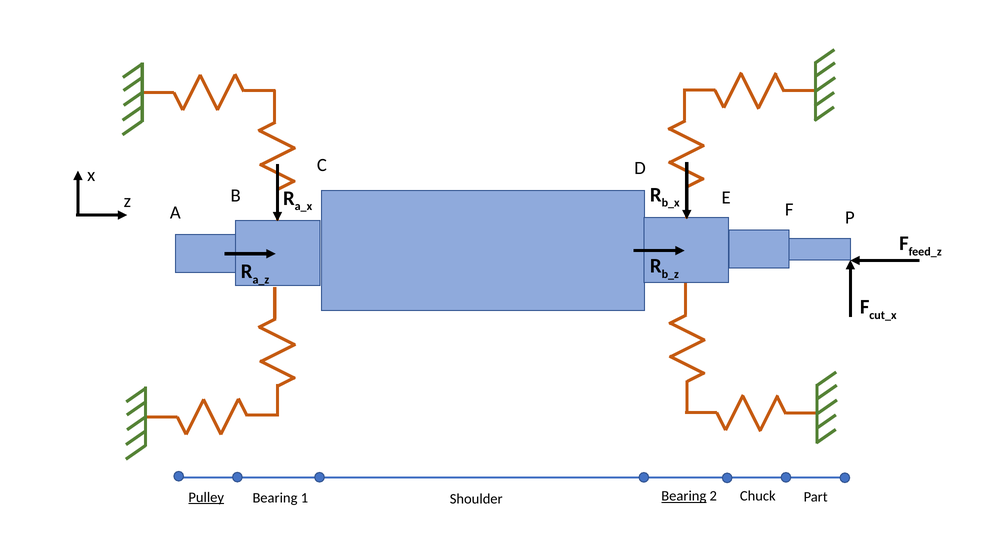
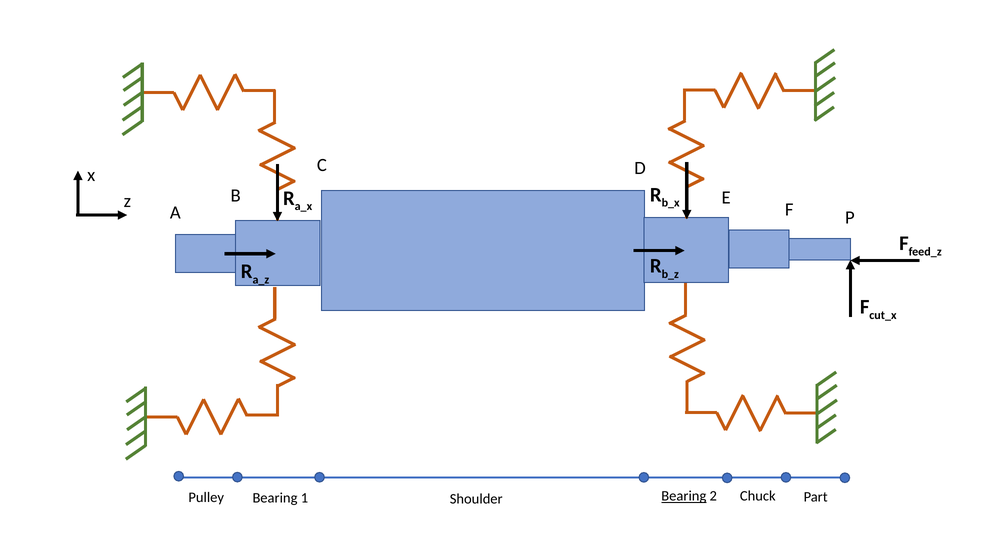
Pulley underline: present -> none
